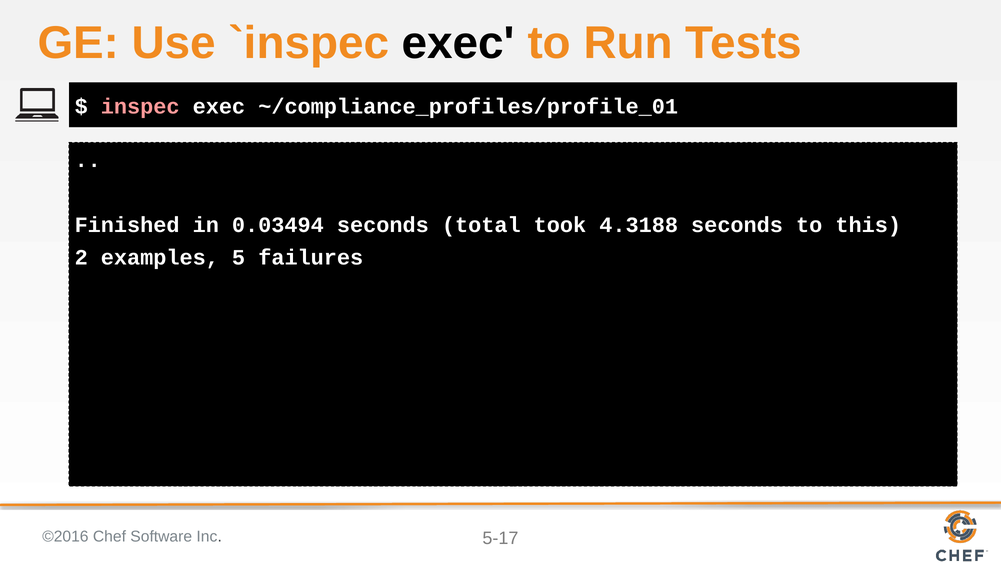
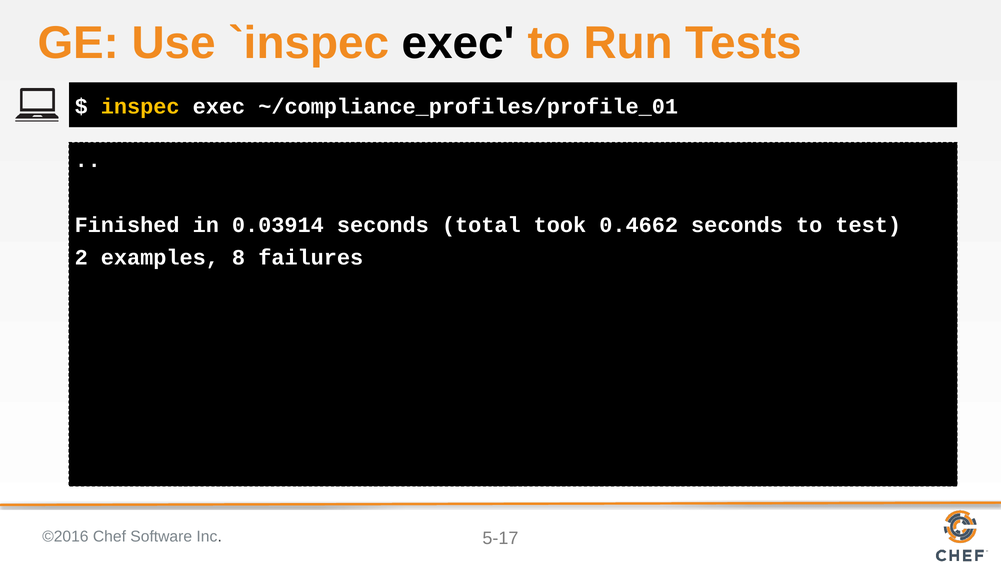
inspec colour: pink -> yellow
0.03494: 0.03494 -> 0.03914
4.3188: 4.3188 -> 0.4662
this: this -> test
5: 5 -> 8
